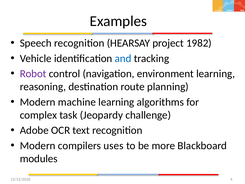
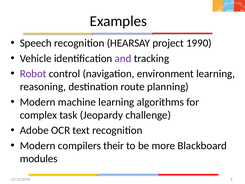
1982: 1982 -> 1990
and colour: blue -> purple
uses: uses -> their
